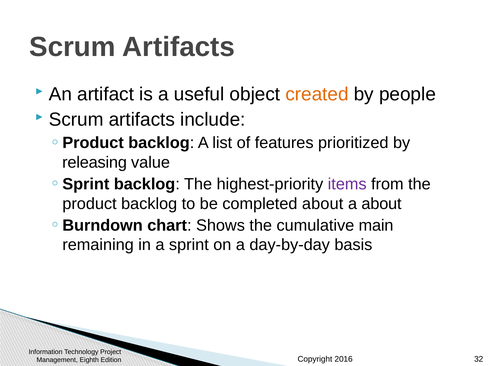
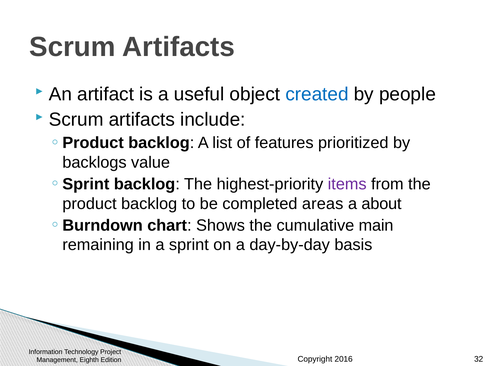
created colour: orange -> blue
releasing: releasing -> backlogs
completed about: about -> areas
